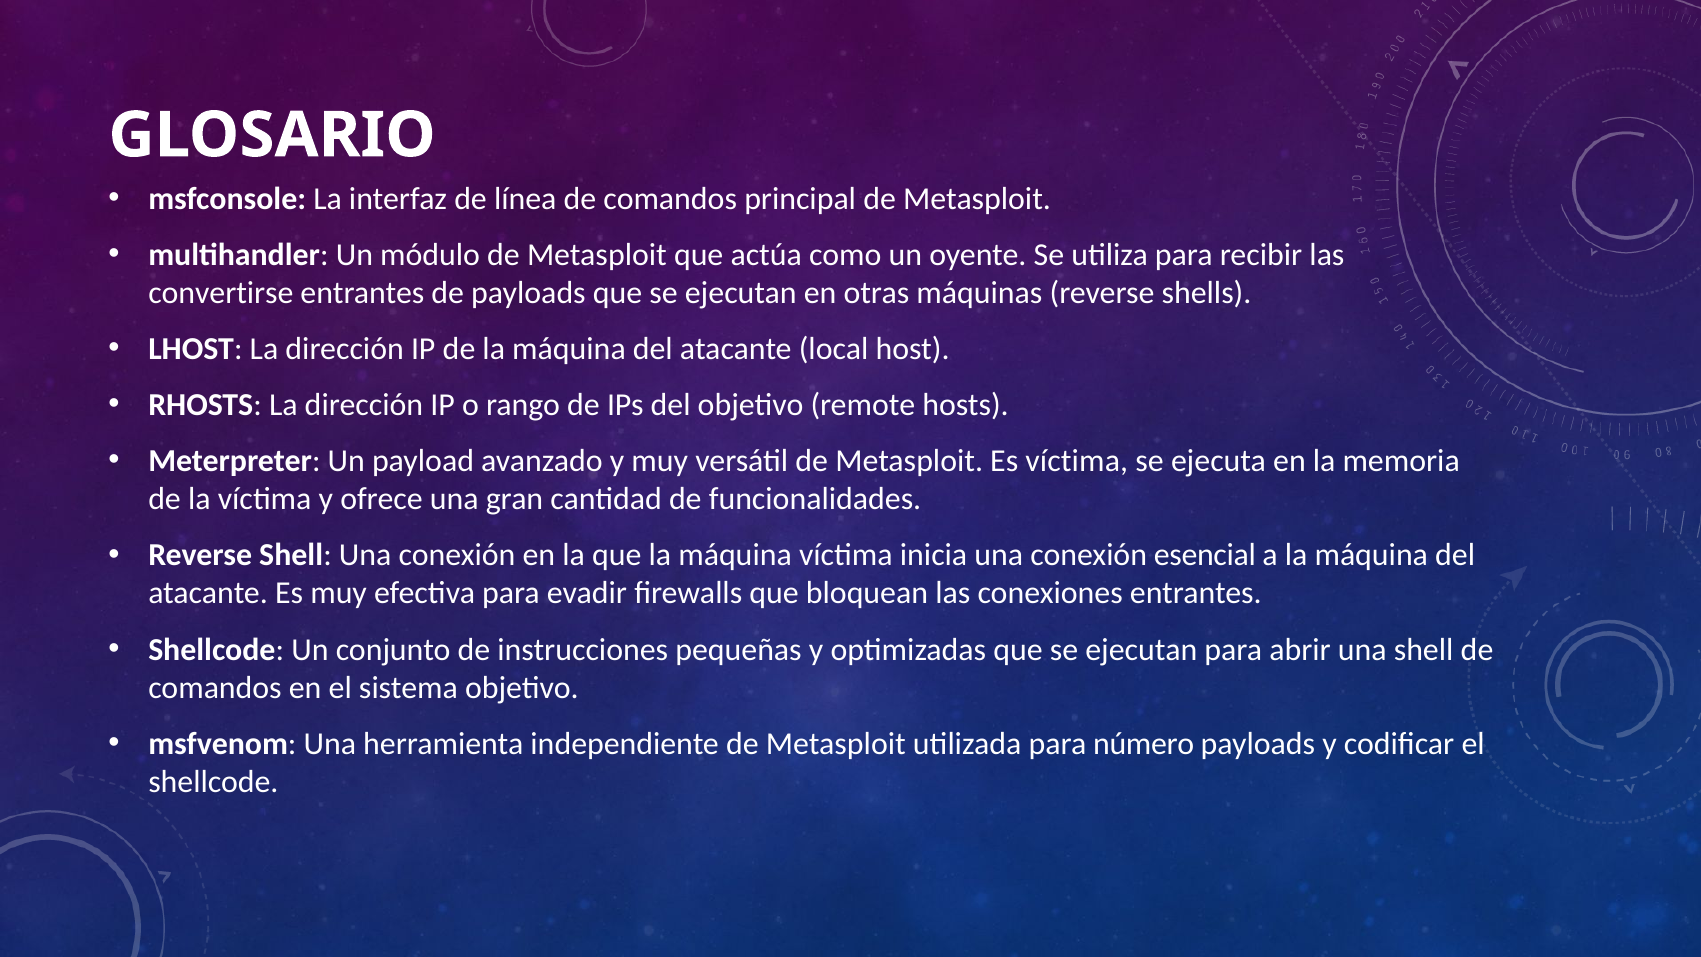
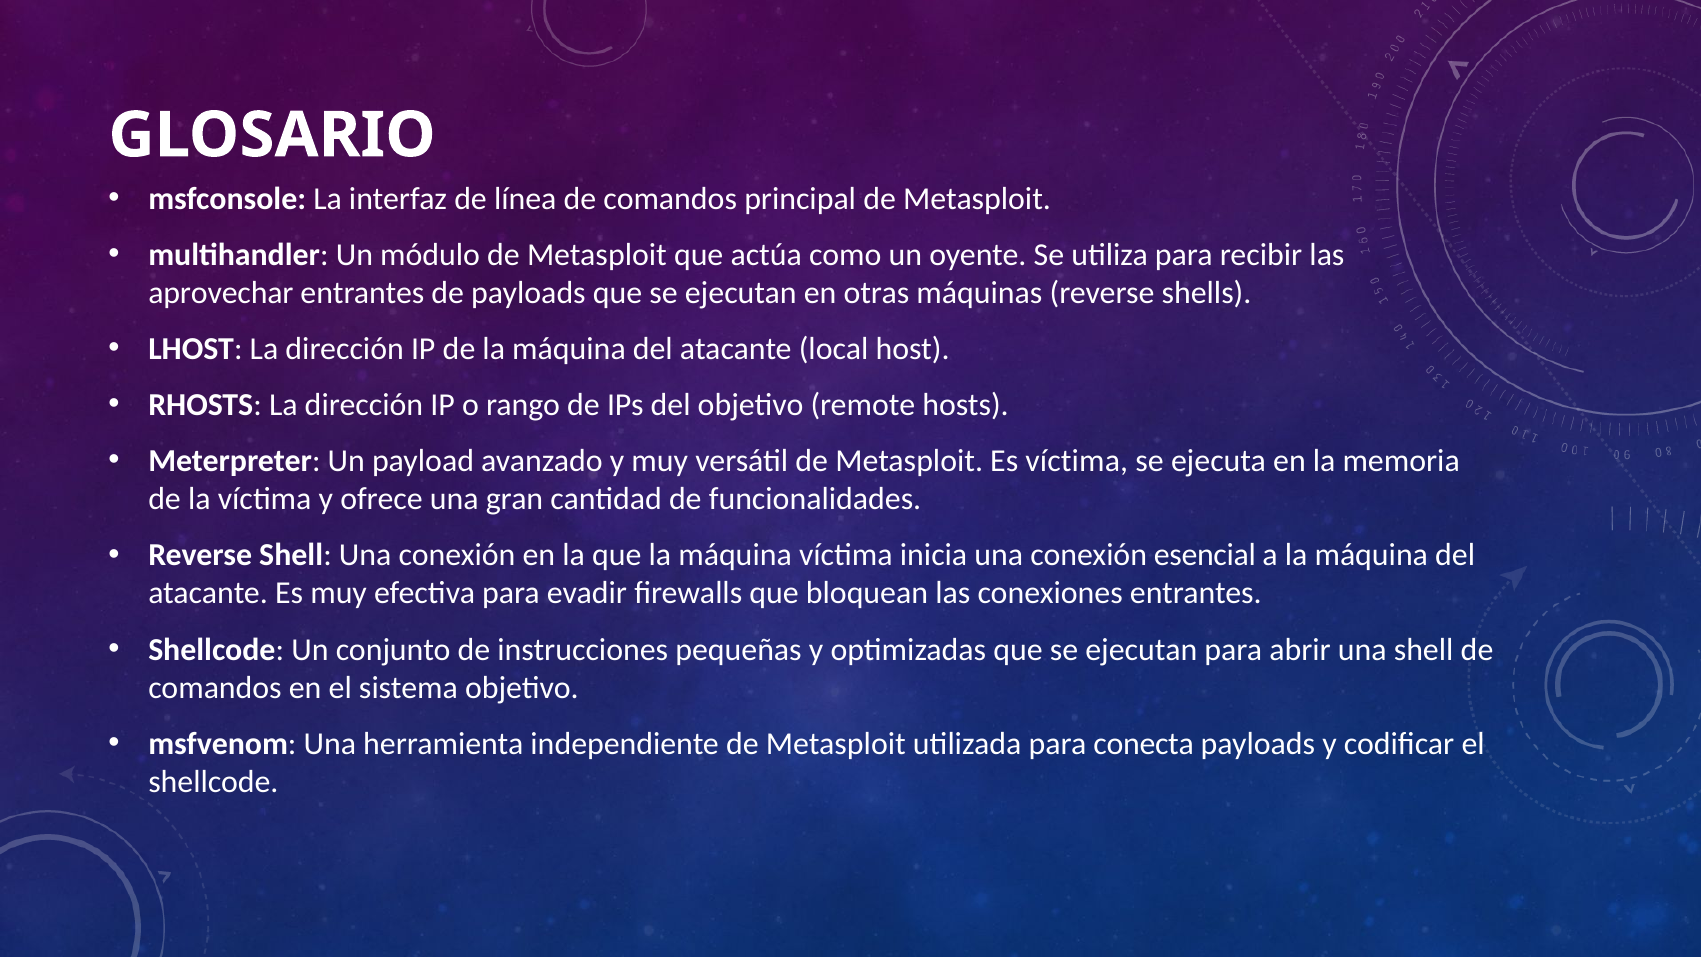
convertirse: convertirse -> aprovechar
número: número -> conecta
